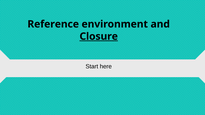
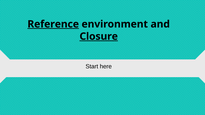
Reference underline: none -> present
